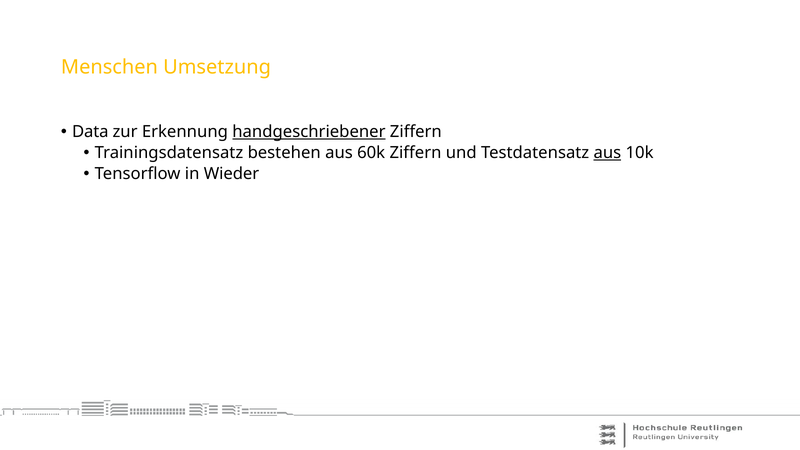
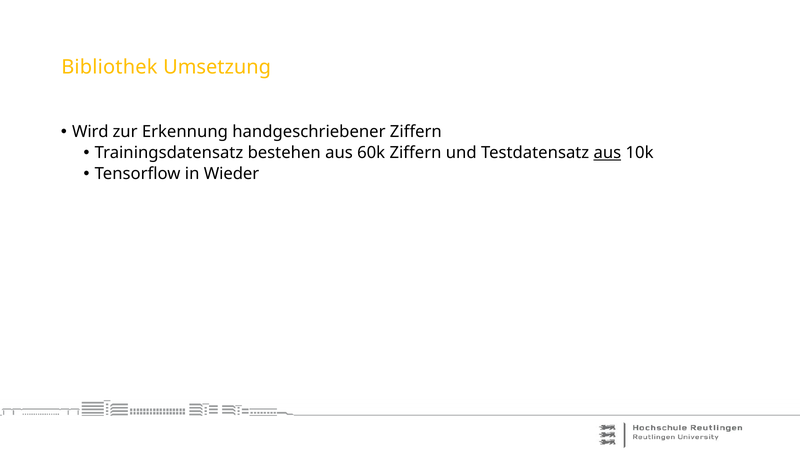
Menschen: Menschen -> Bibliothek
Data: Data -> Wird
handgeschriebener underline: present -> none
